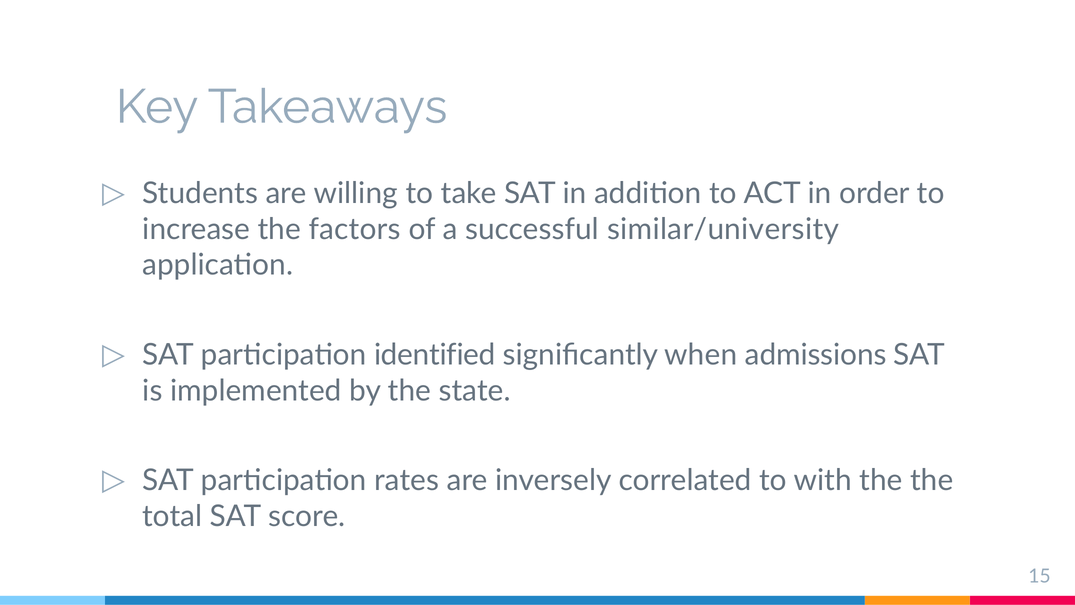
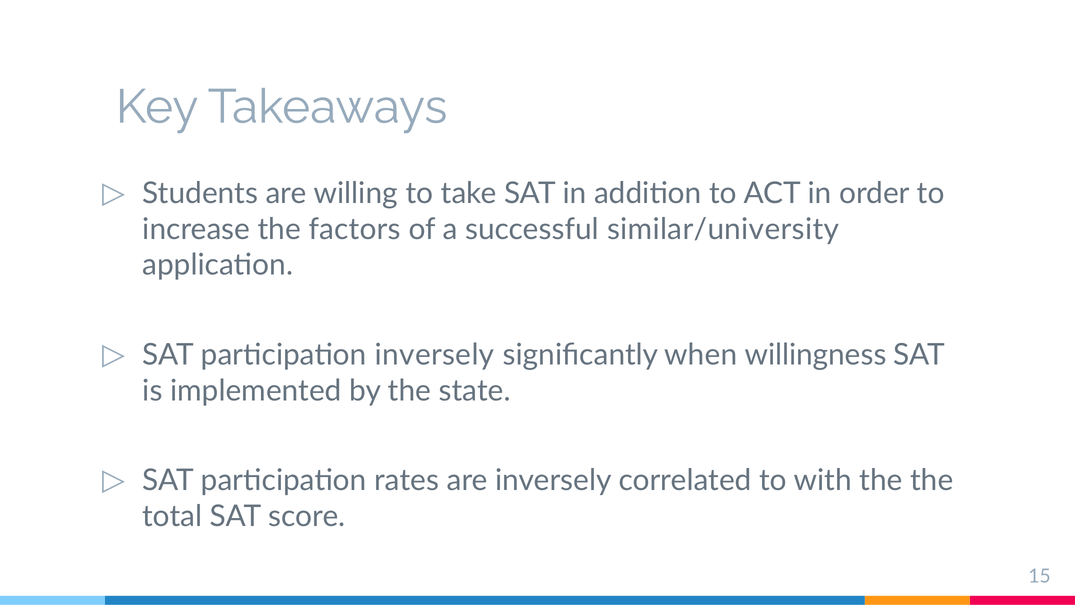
participation identified: identified -> inversely
admissions: admissions -> willingness
